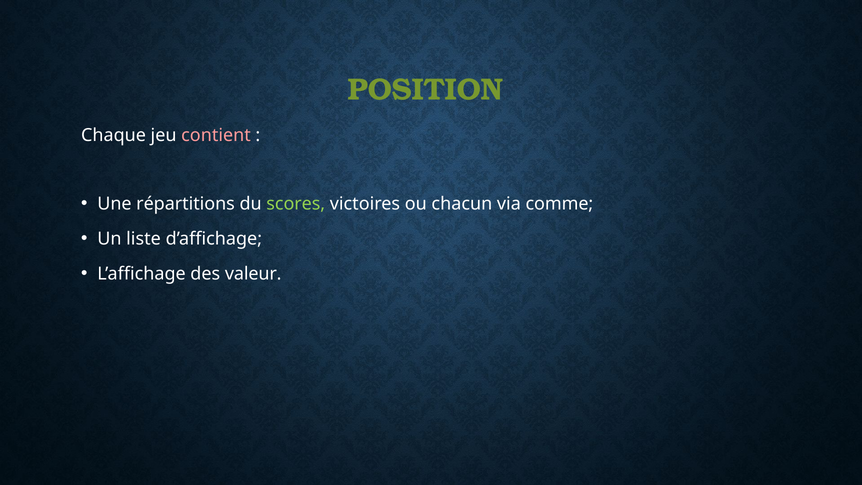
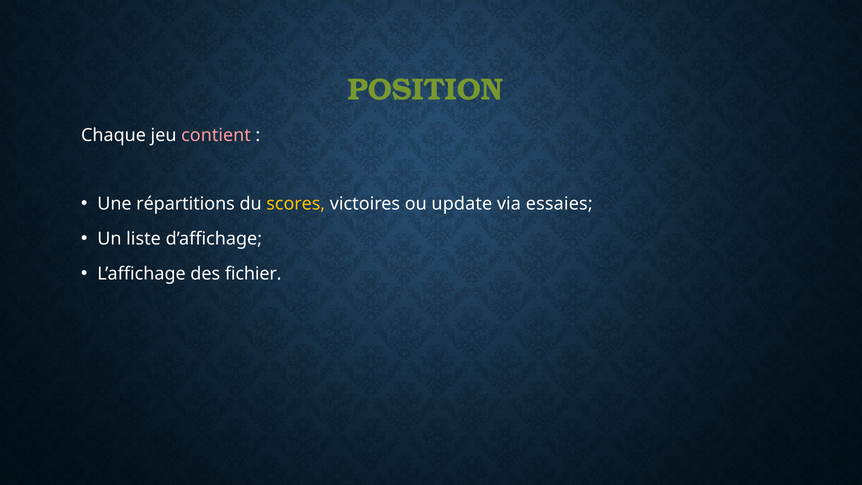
scores colour: light green -> yellow
chacun: chacun -> update
comme: comme -> essaies
valeur: valeur -> fichier
